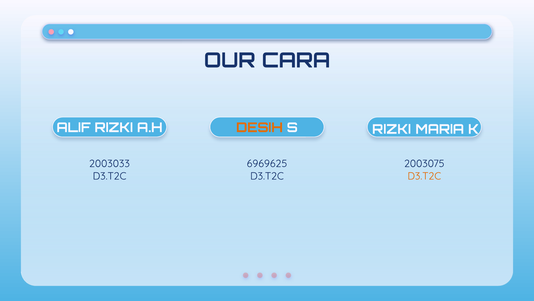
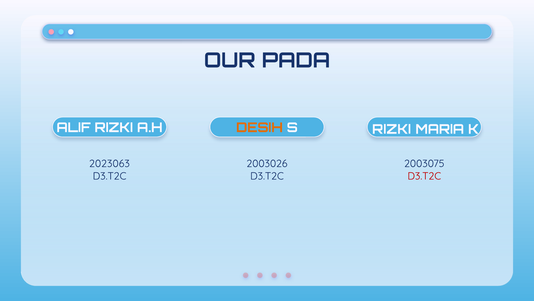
CARA: CARA -> PADA
2003033: 2003033 -> 2023063
6969625: 6969625 -> 2003026
D3.T2C at (424, 176) colour: orange -> red
